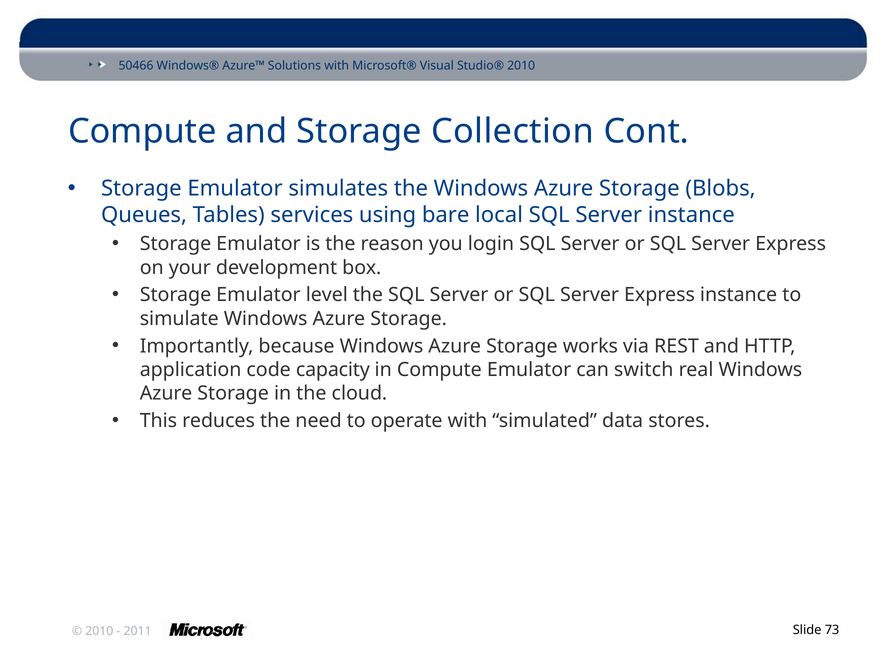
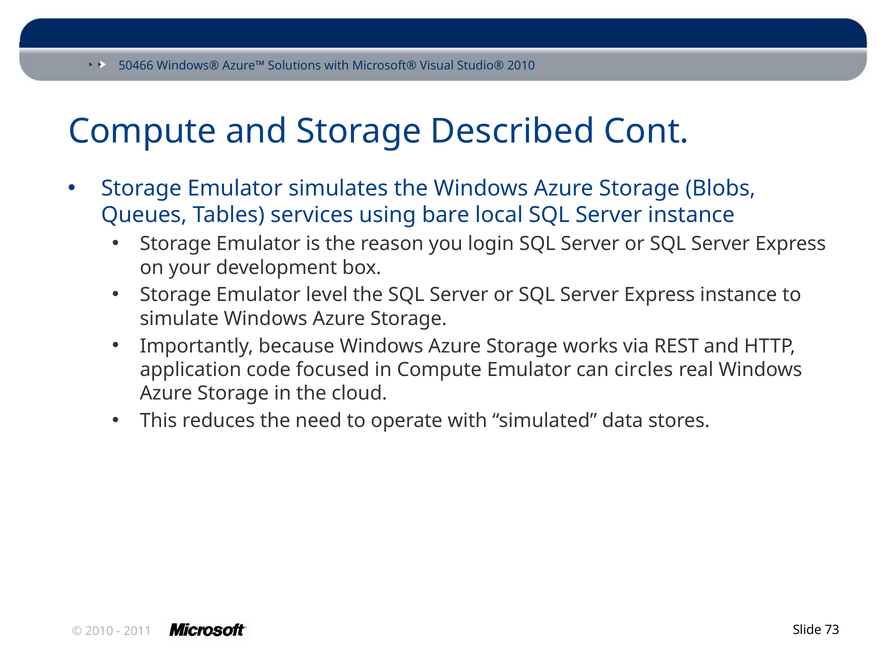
Collection: Collection -> Described
capacity: capacity -> focused
switch: switch -> circles
